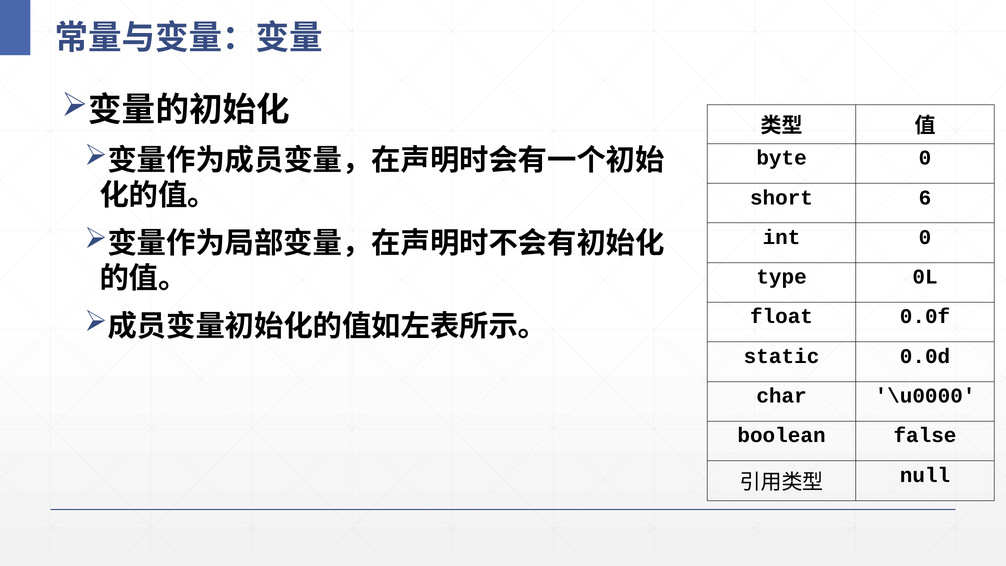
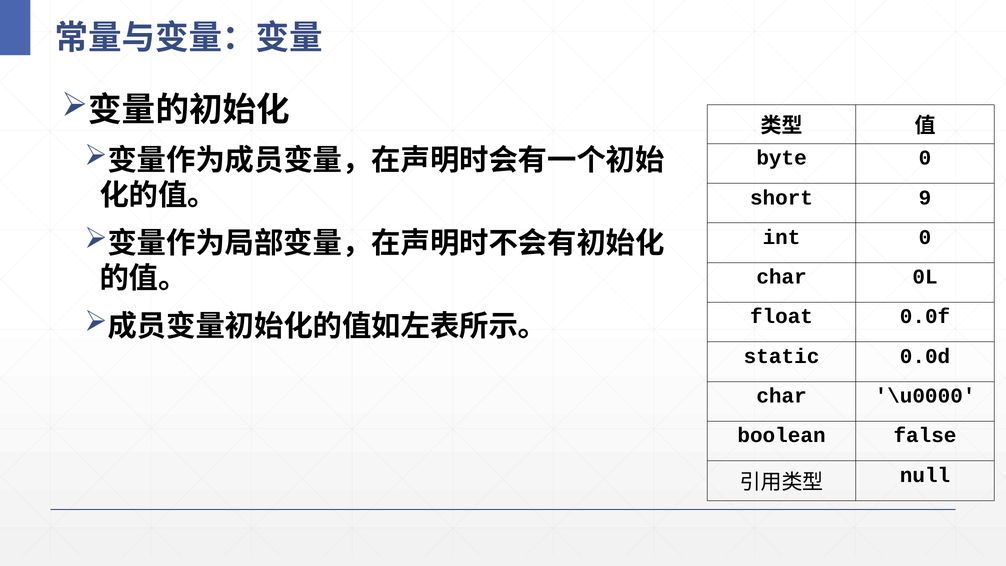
6: 6 -> 9
type at (782, 277): type -> char
